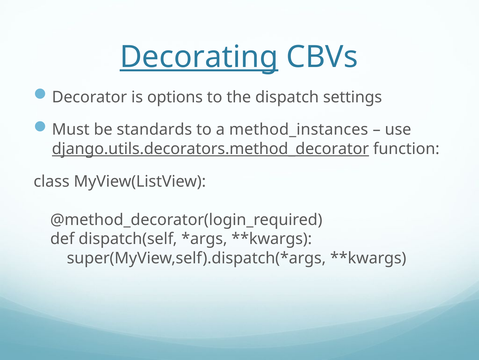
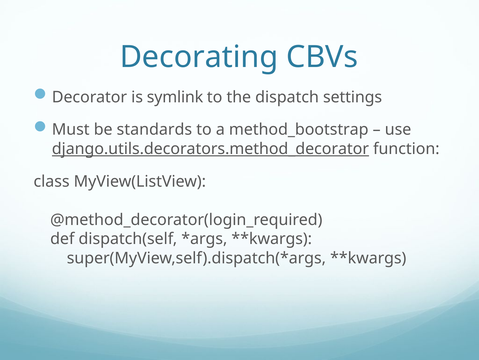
Decorating underline: present -> none
options: options -> symlink
method_instances: method_instances -> method_bootstrap
